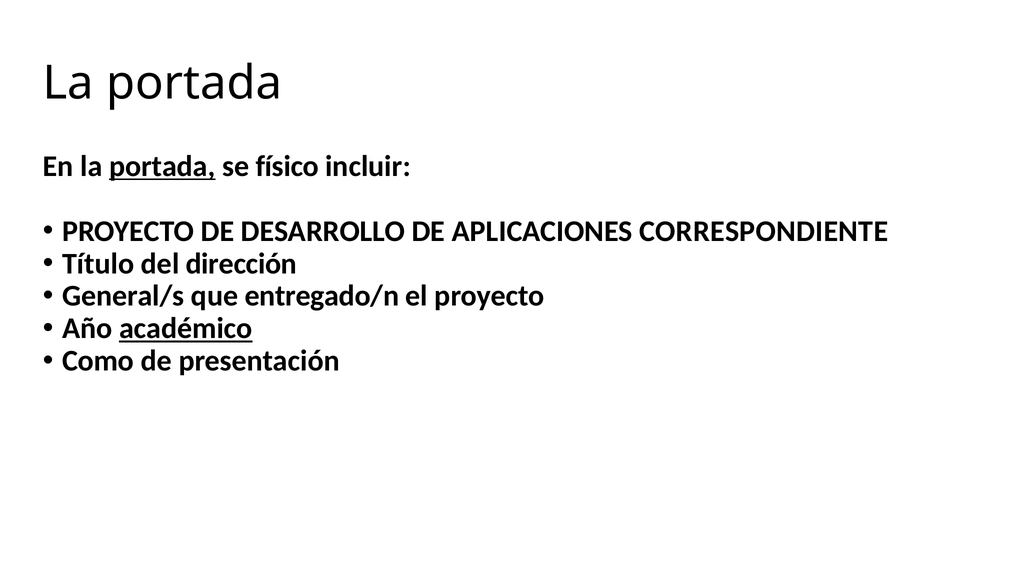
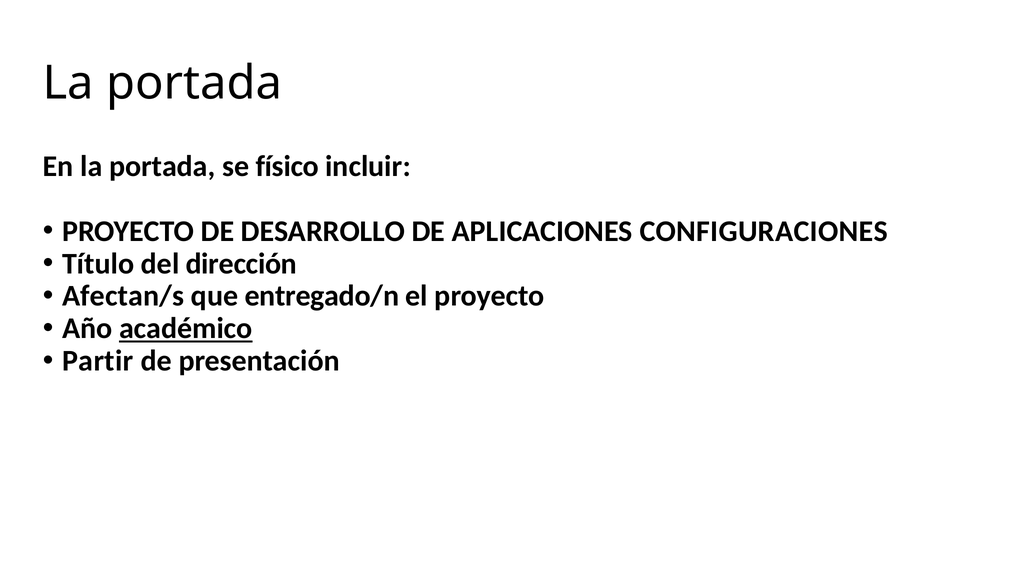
portada at (162, 166) underline: present -> none
CORRESPONDIENTE: CORRESPONDIENTE -> CONFIGURACIONES
General/s: General/s -> Afectan/s
Como: Como -> Partir
